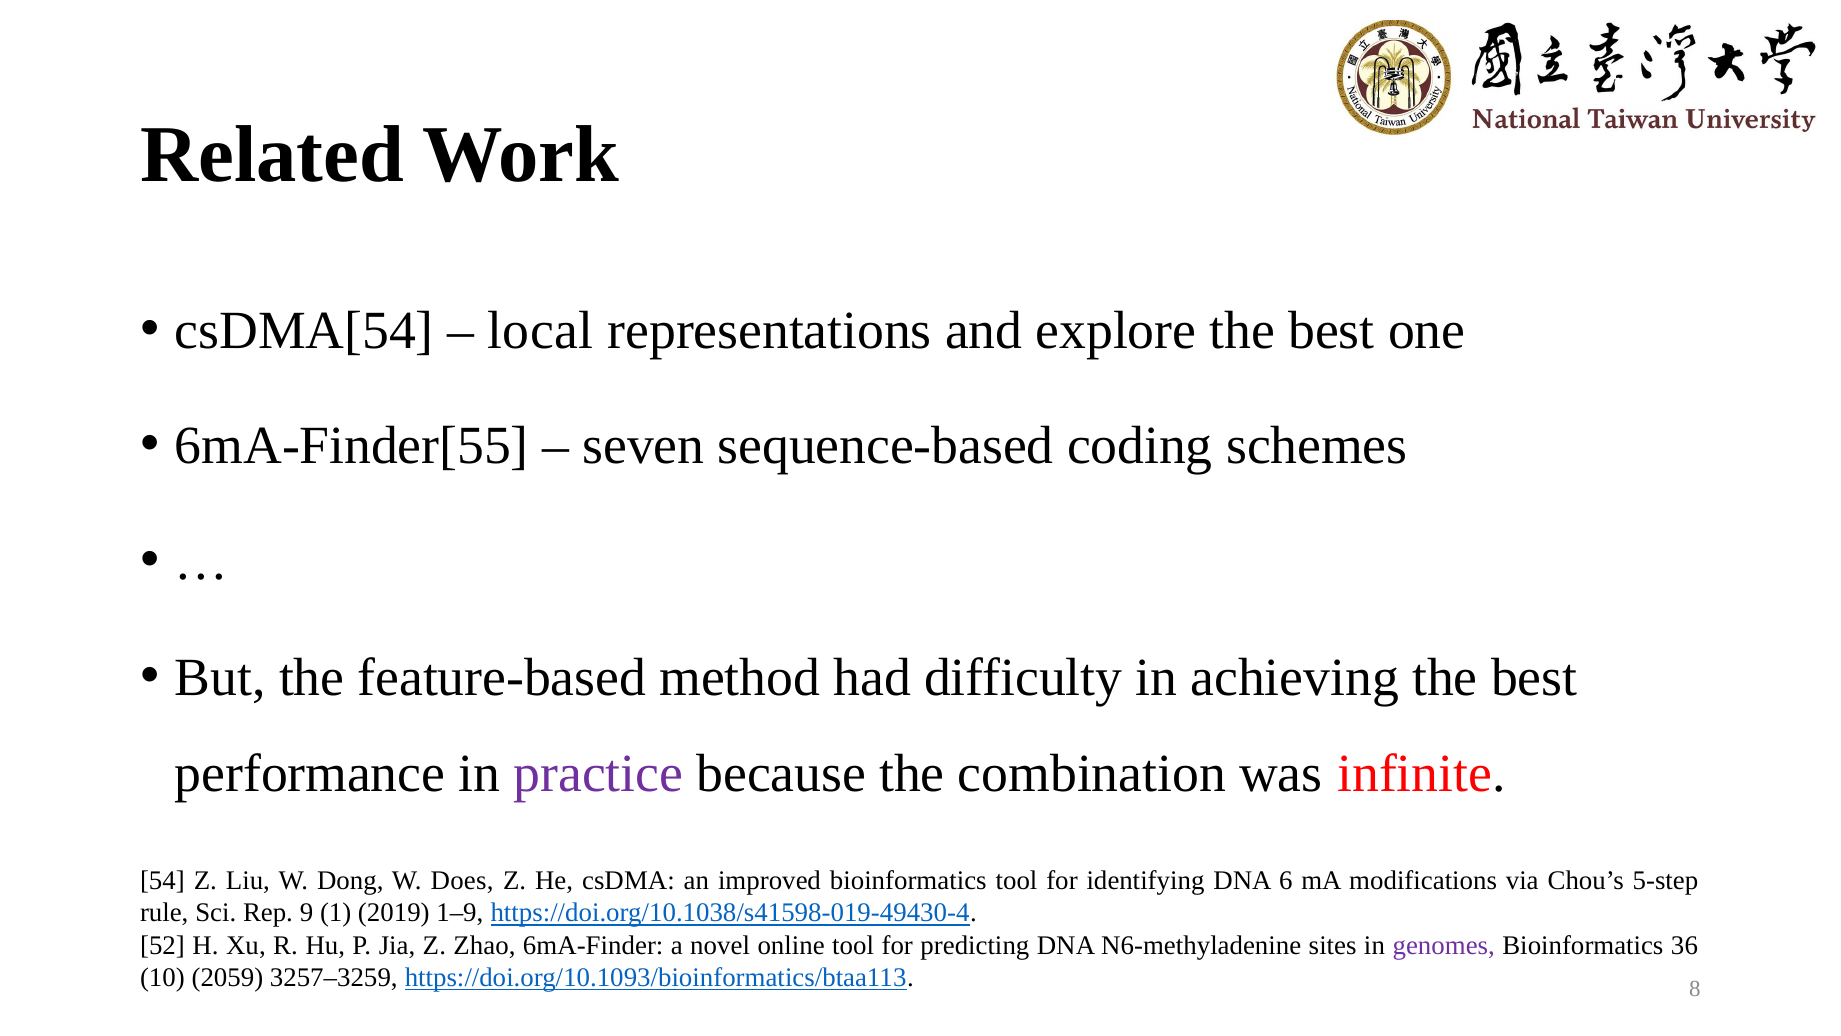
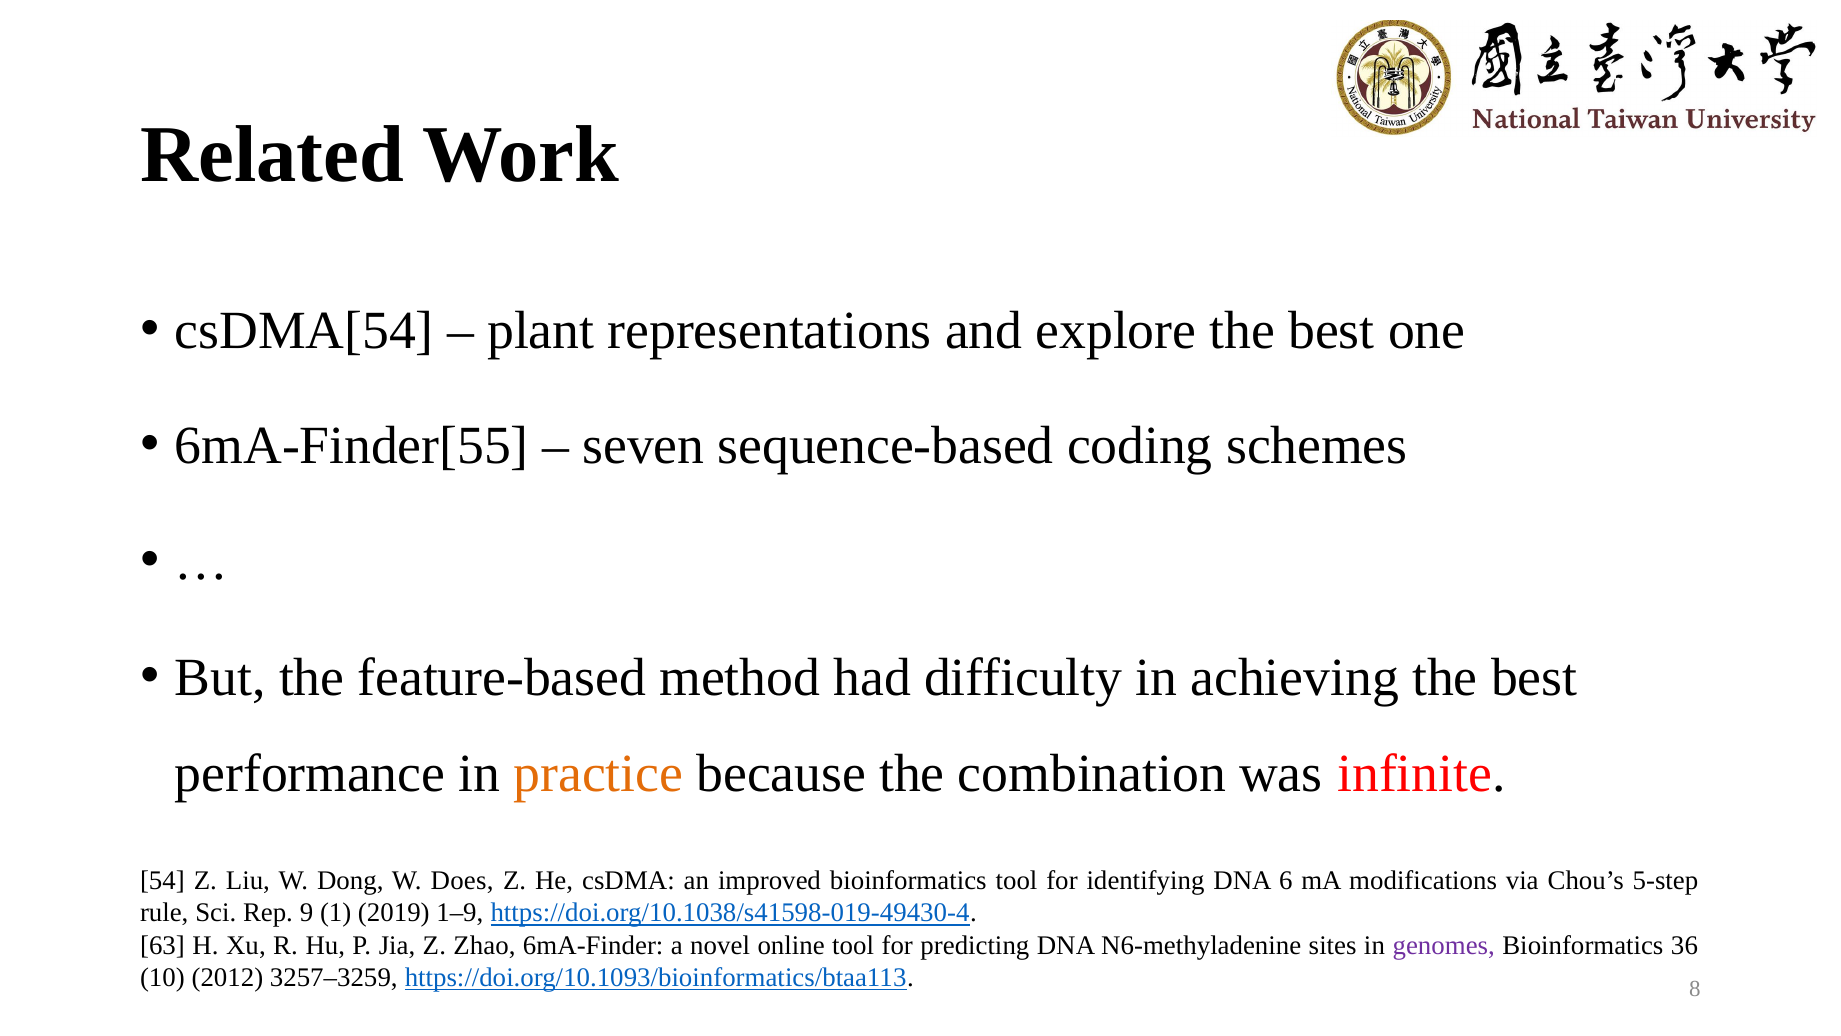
local: local -> plant
practice colour: purple -> orange
52: 52 -> 63
2059: 2059 -> 2012
